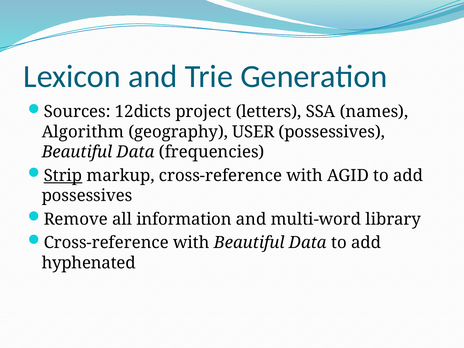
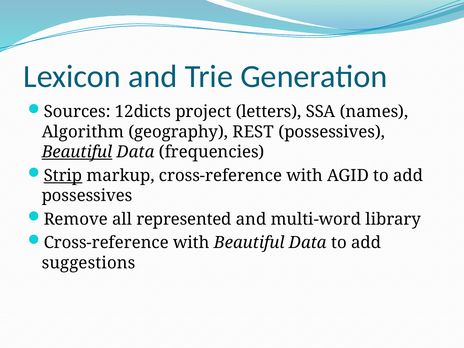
USER: USER -> REST
Beautiful at (77, 152) underline: none -> present
information: information -> represented
hyphenated: hyphenated -> suggestions
